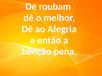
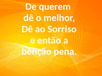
roubam: roubam -> querem
Alegria: Alegria -> Sorriso
